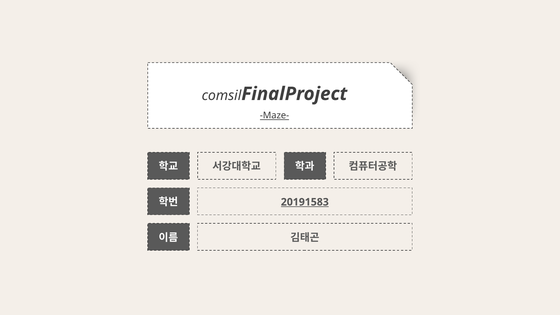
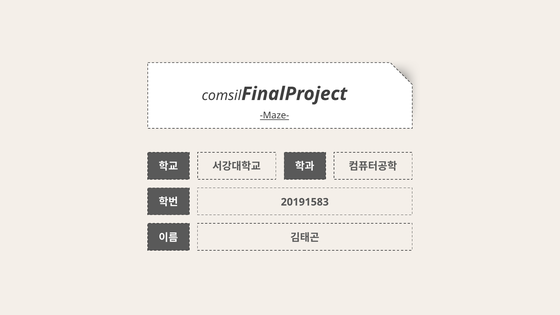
20191583 underline: present -> none
